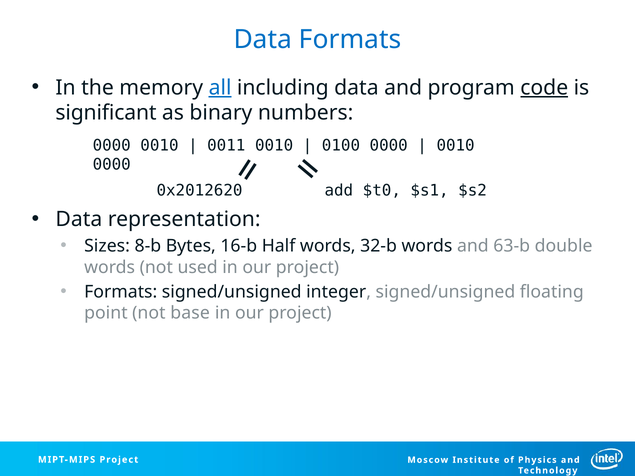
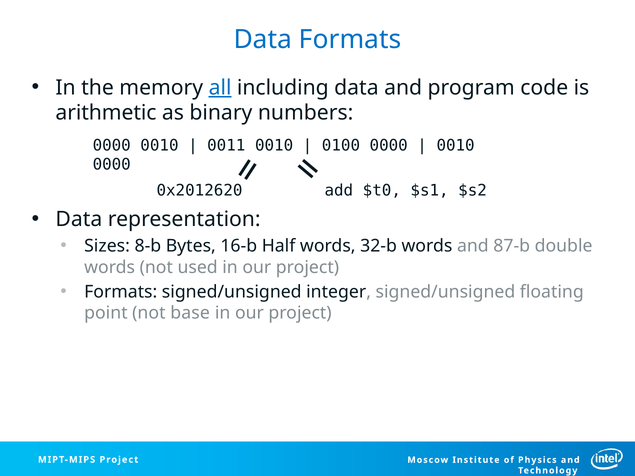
code underline: present -> none
significant: significant -> arithmetic
63-b: 63-b -> 87-b
